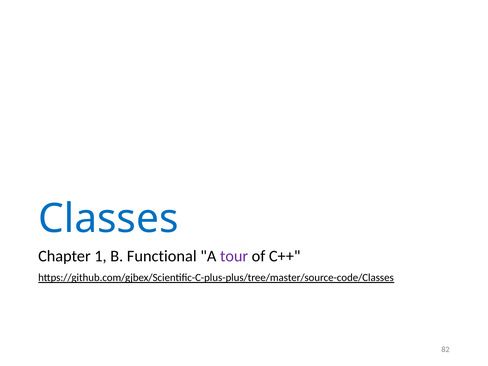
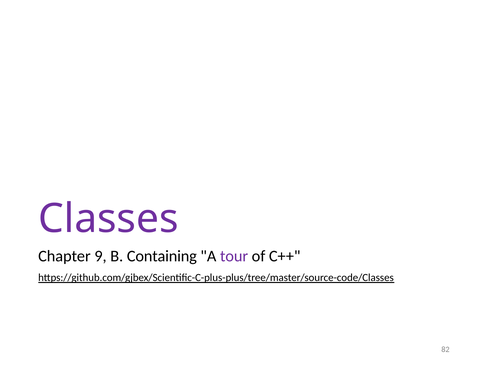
Classes colour: blue -> purple
1: 1 -> 9
Functional: Functional -> Containing
